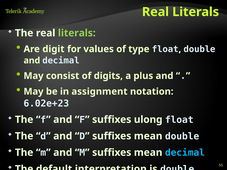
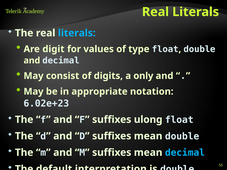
literals at (77, 33) colour: light green -> light blue
plus: plus -> only
assignment: assignment -> appropriate
